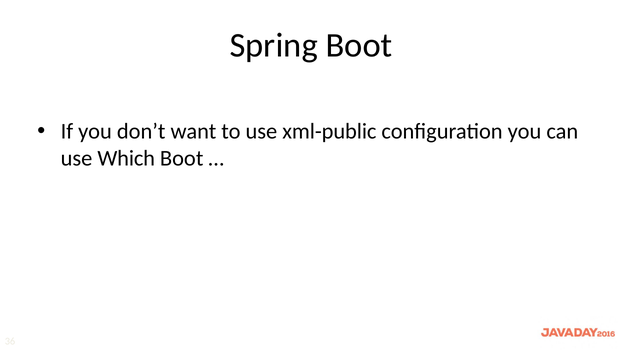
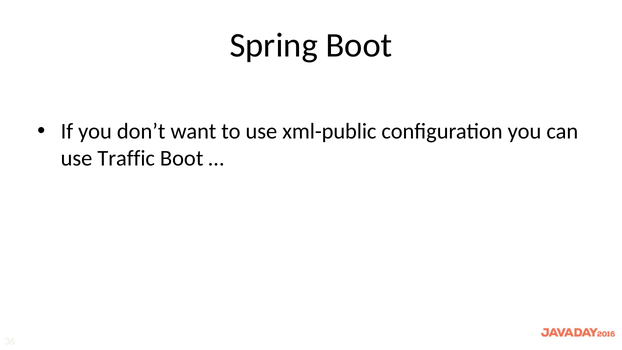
Which: Which -> Traffic
